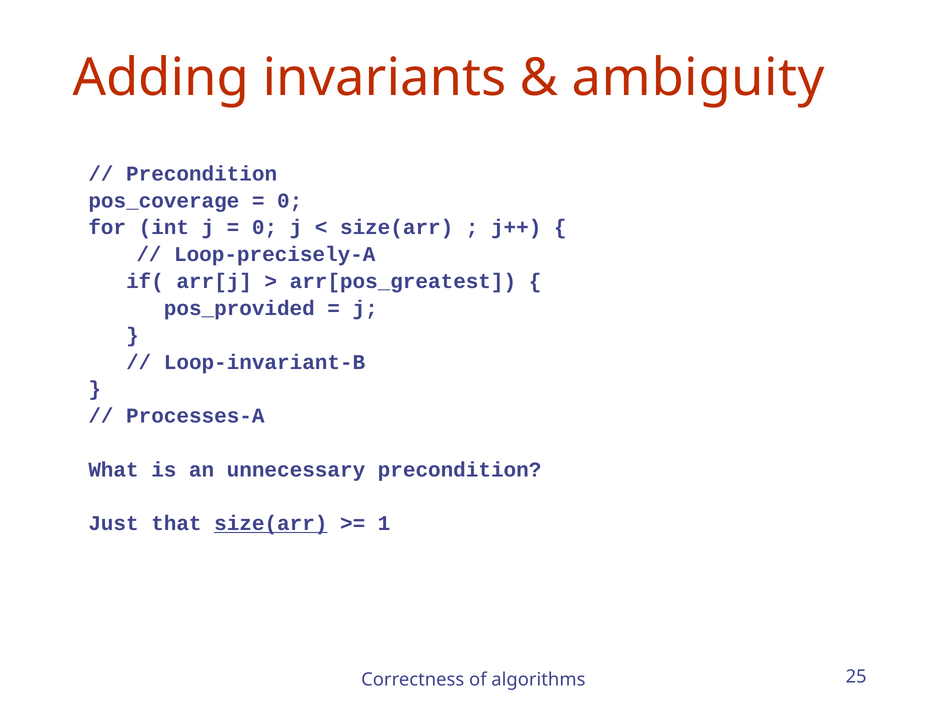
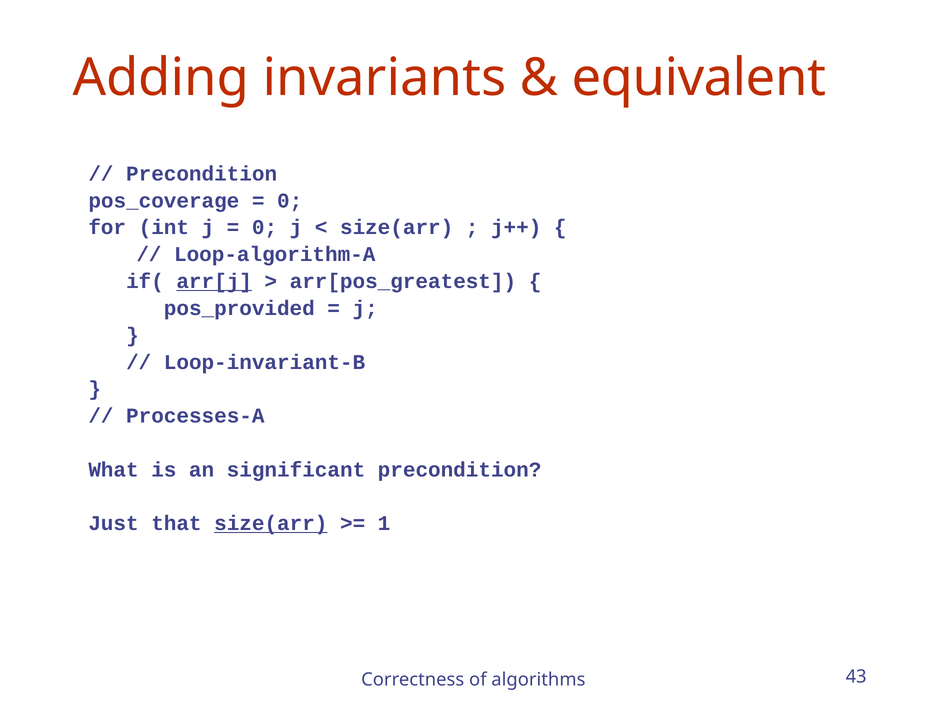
ambiguity: ambiguity -> equivalent
Loop-precisely-A: Loop-precisely-A -> Loop-algorithm-A
arr[j underline: none -> present
unnecessary: unnecessary -> significant
25: 25 -> 43
